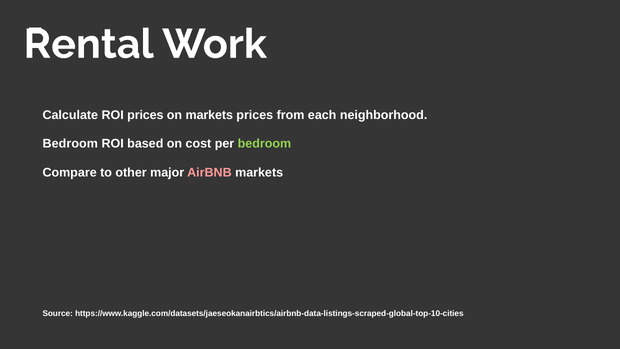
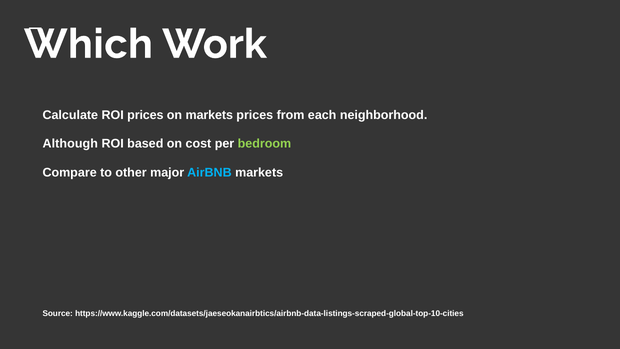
Rental: Rental -> Which
Bedroom at (70, 144): Bedroom -> Although
AirBNB colour: pink -> light blue
